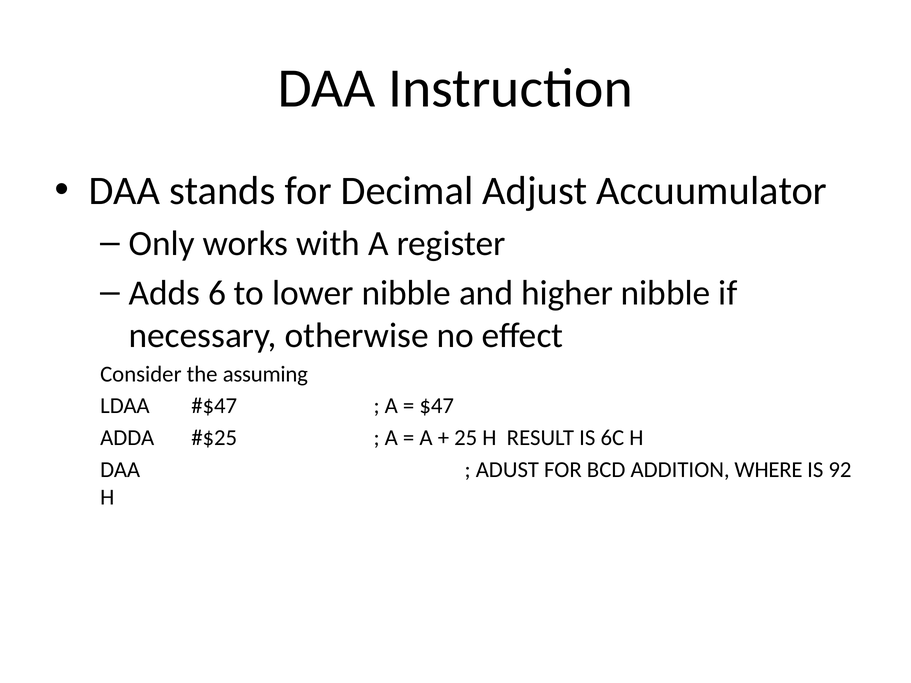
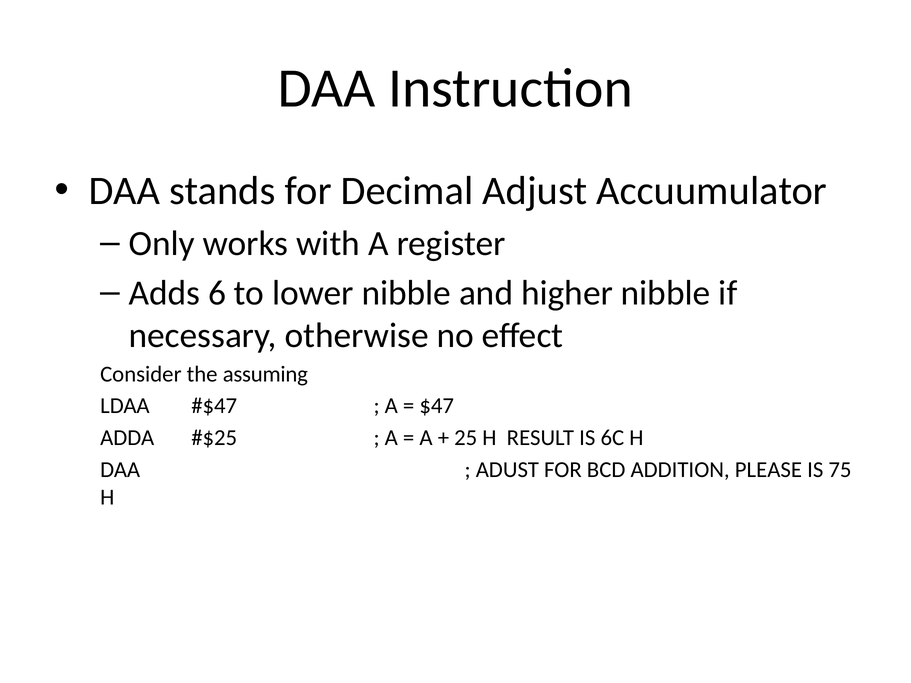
WHERE: WHERE -> PLEASE
92: 92 -> 75
